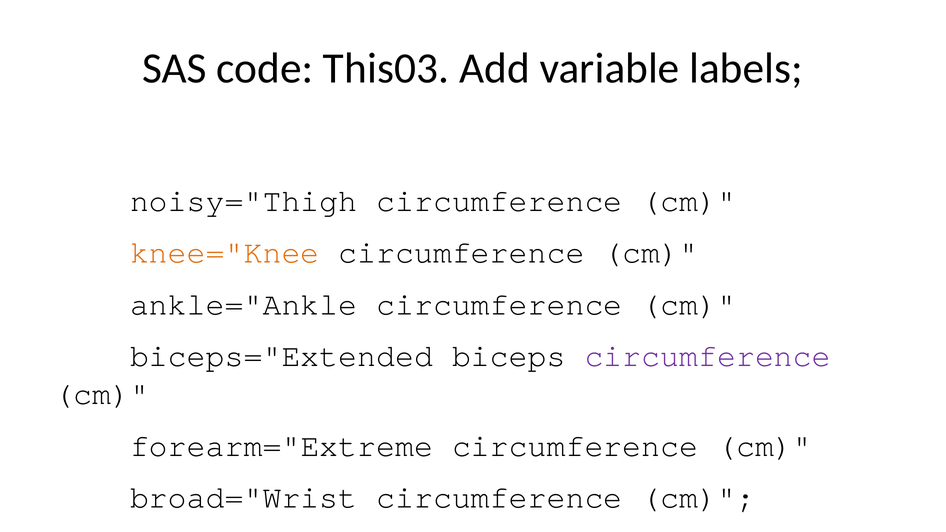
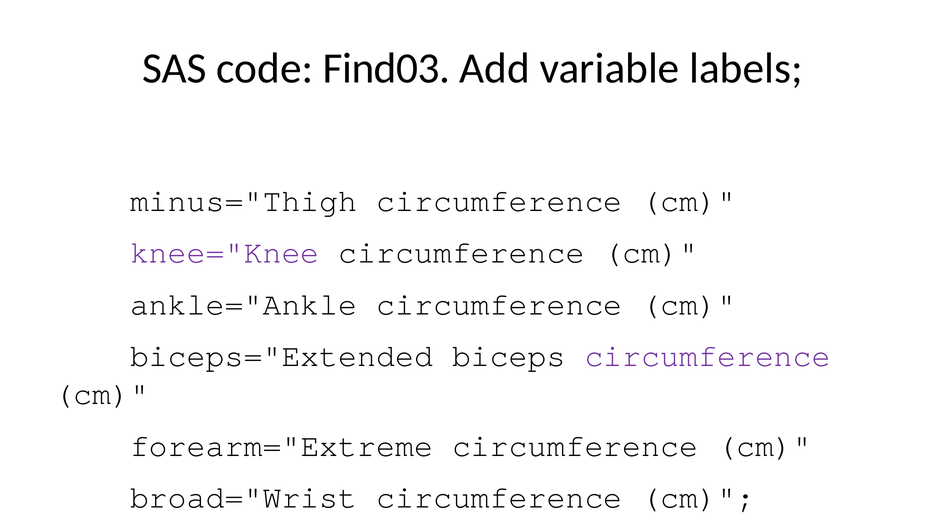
This03: This03 -> Find03
noisy="Thigh: noisy="Thigh -> minus="Thigh
knee="Knee colour: orange -> purple
